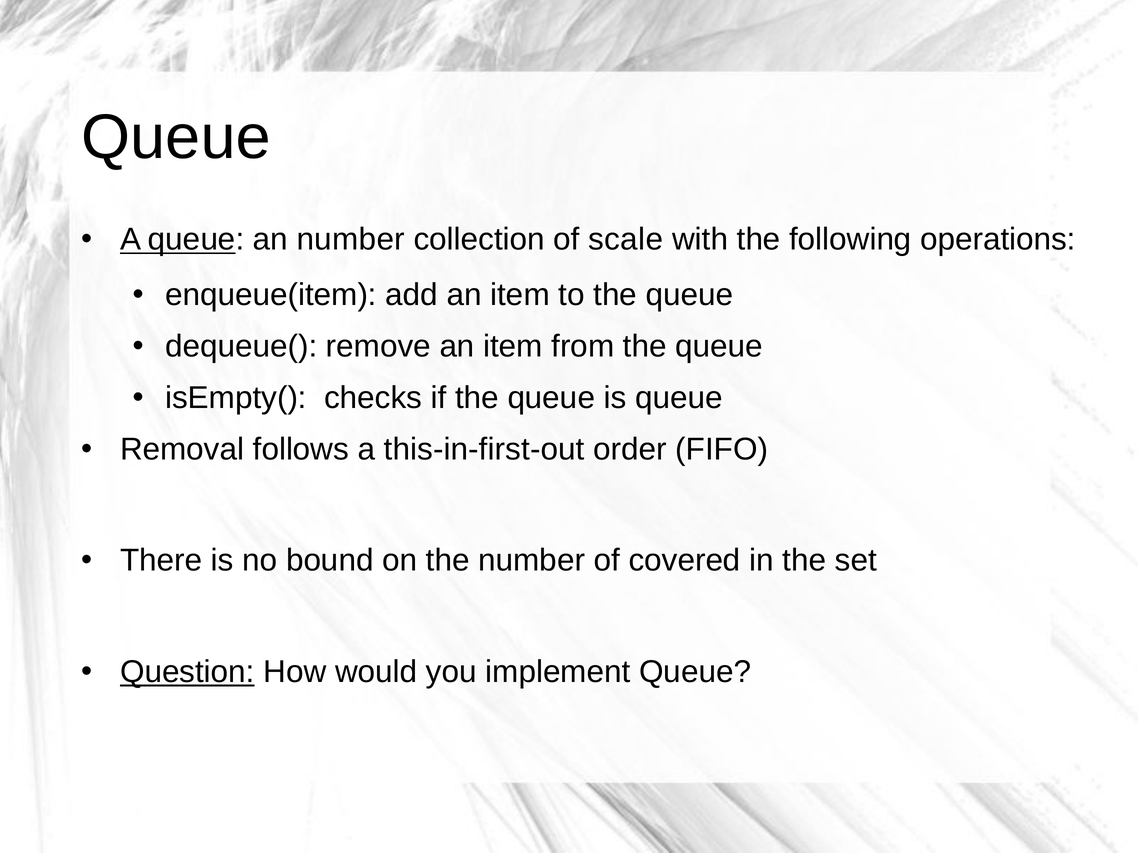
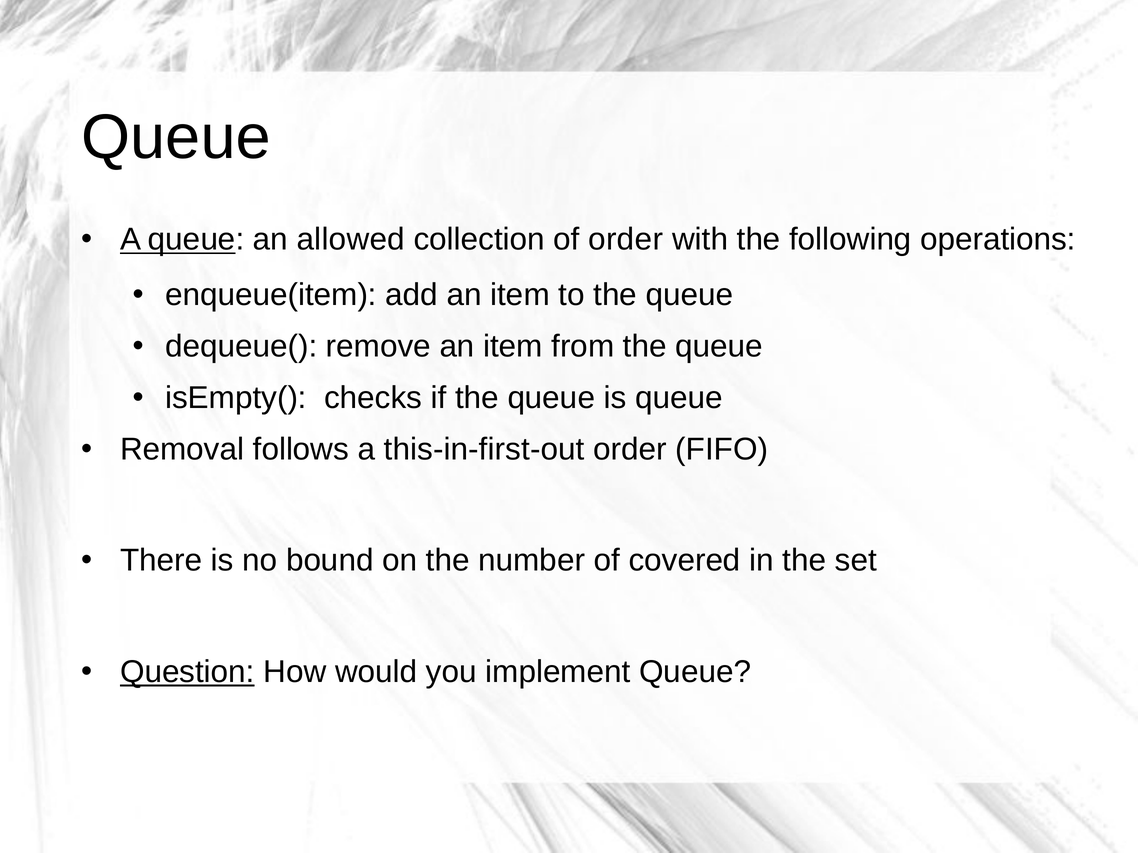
an number: number -> allowed
of scale: scale -> order
